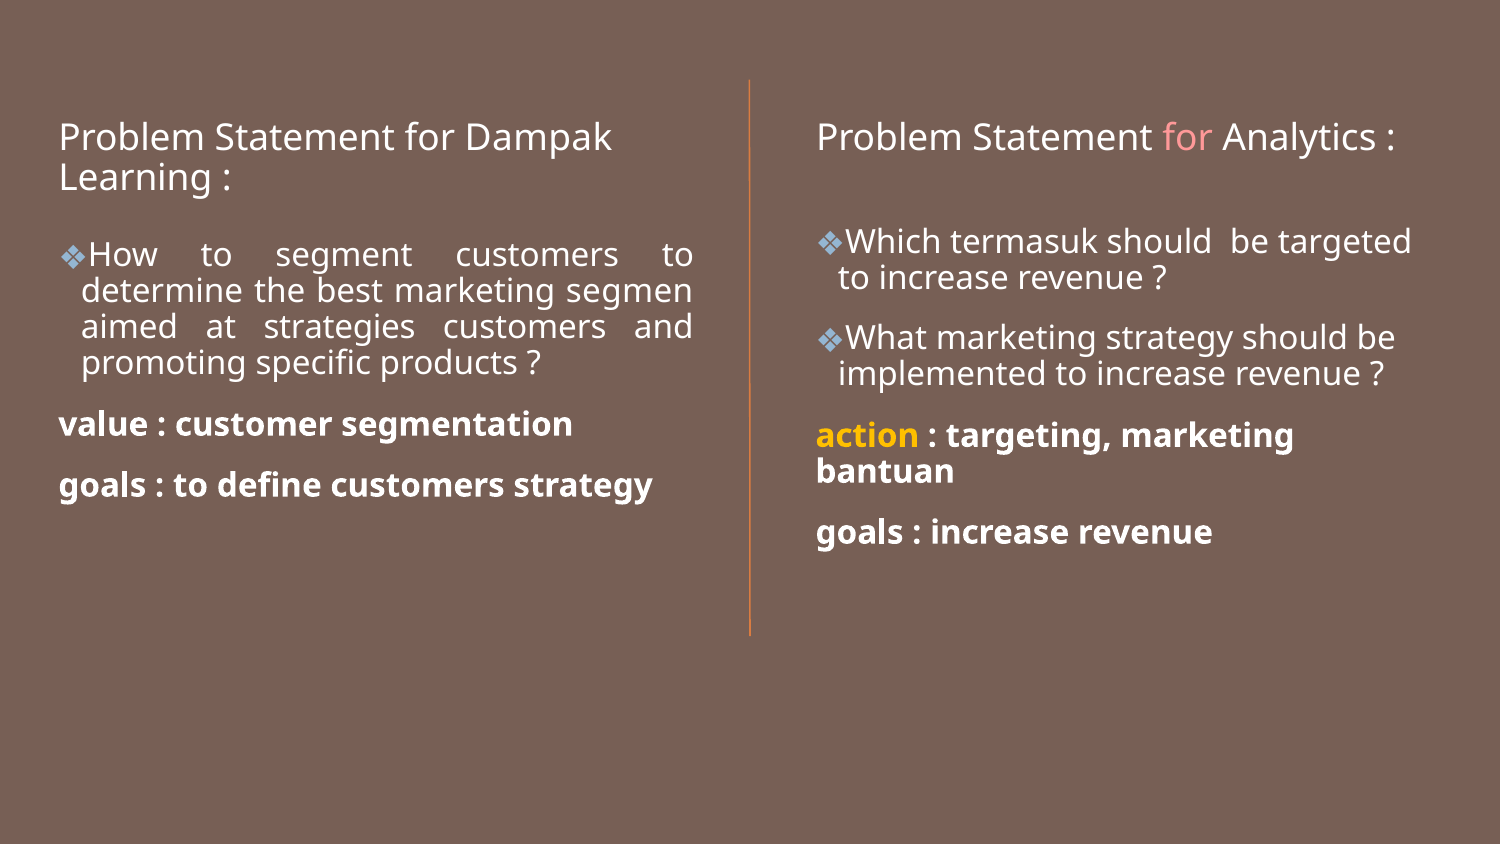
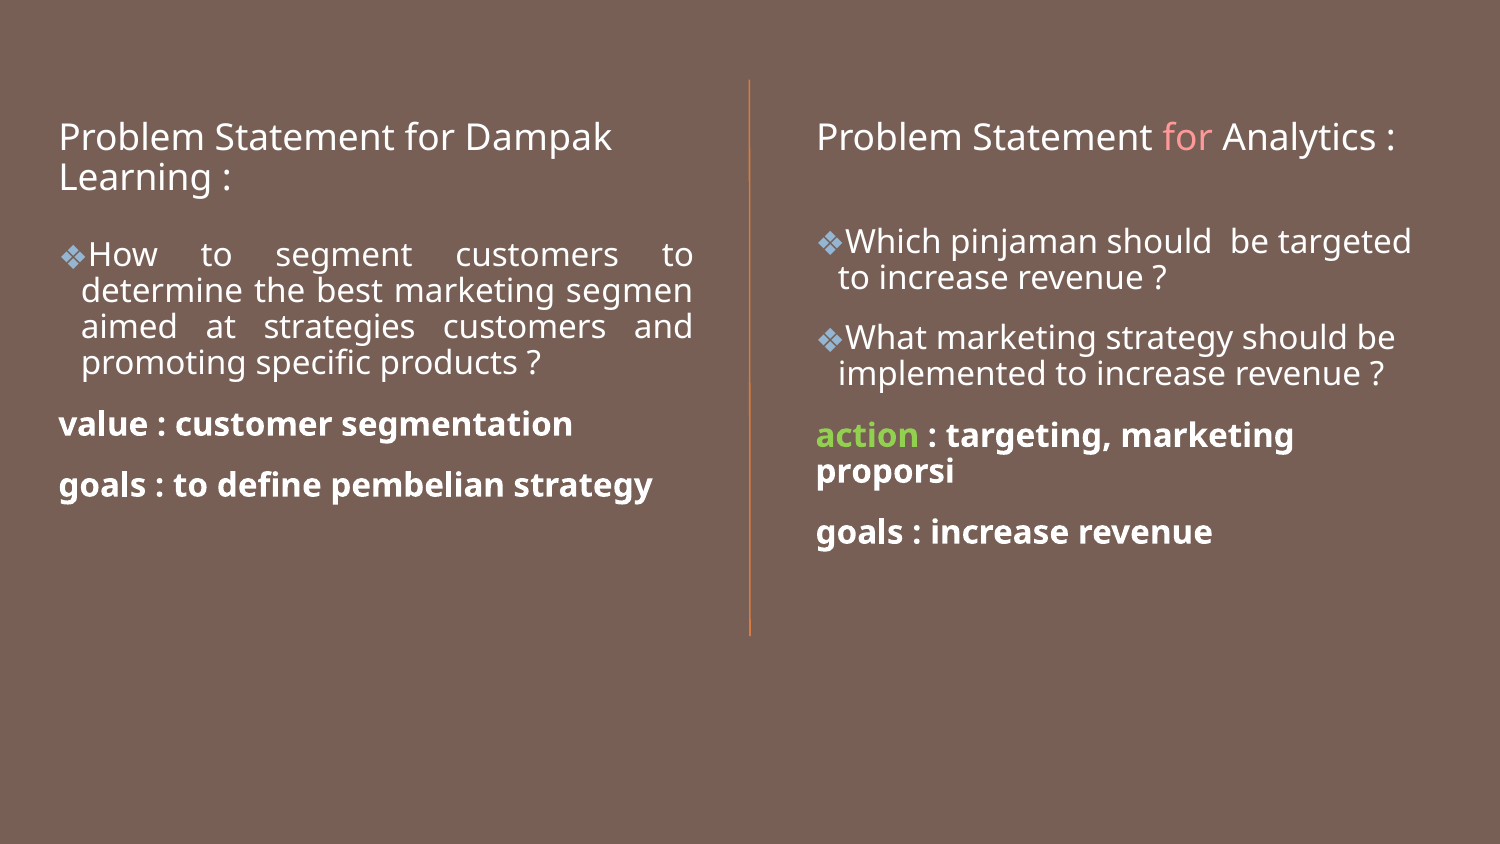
termasuk: termasuk -> pinjaman
action colour: yellow -> light green
bantuan: bantuan -> proporsi
define customers: customers -> pembelian
